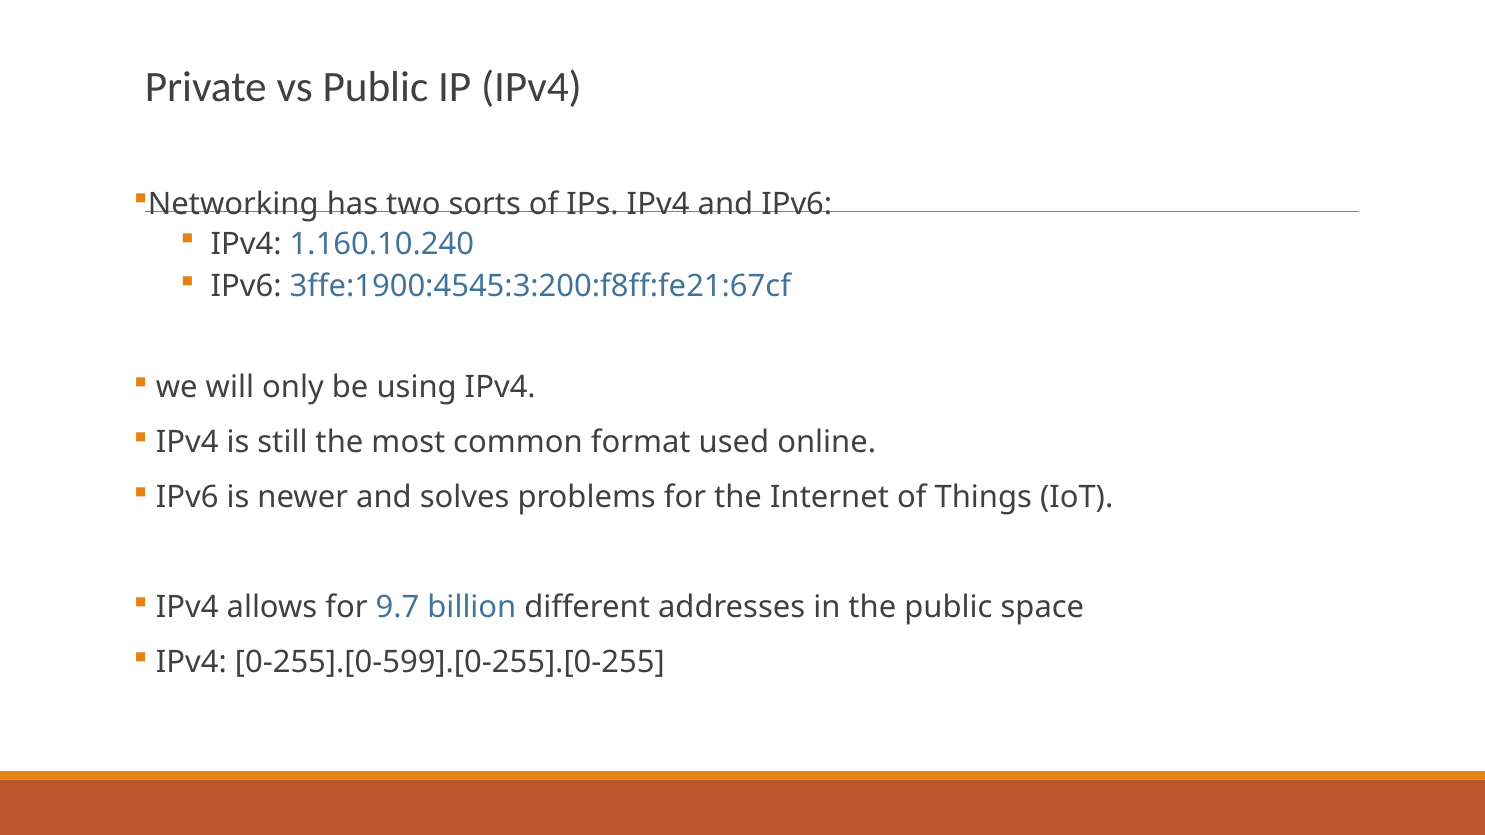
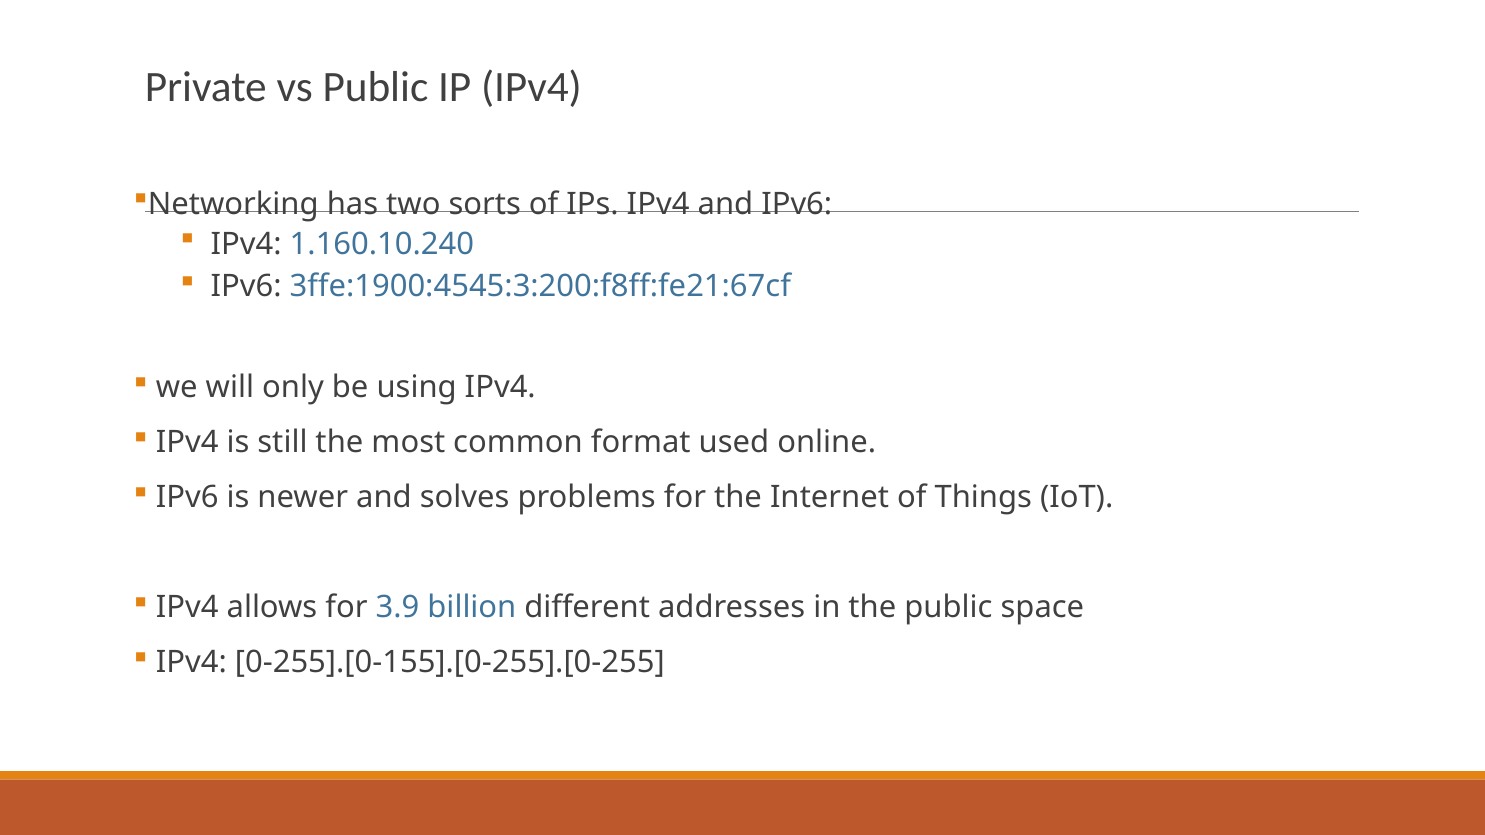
9.7: 9.7 -> 3.9
0-255].[0-599].[0-255].[0-255: 0-255].[0-599].[0-255].[0-255 -> 0-255].[0-155].[0-255].[0-255
